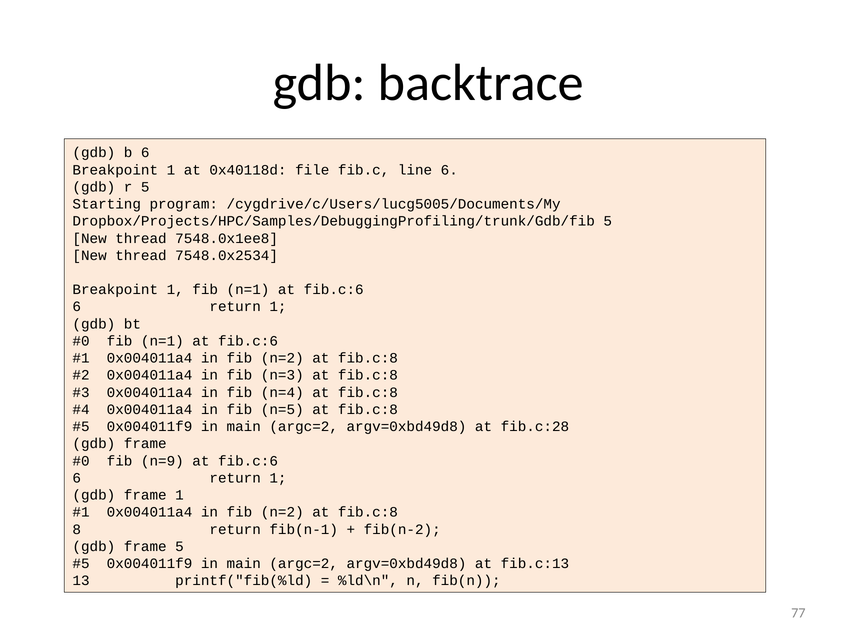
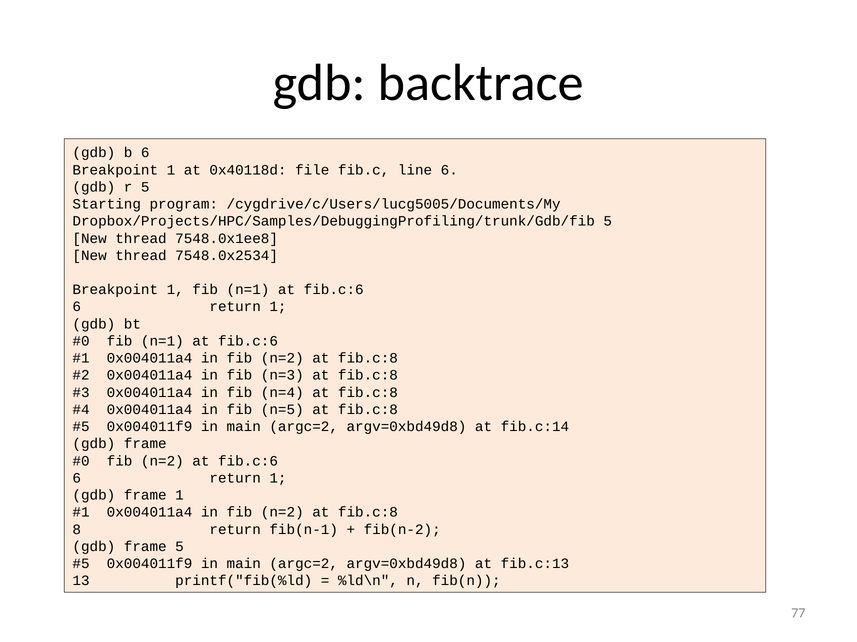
fib.c:28: fib.c:28 -> fib.c:14
n=9 at (162, 461): n=9 -> n=2
